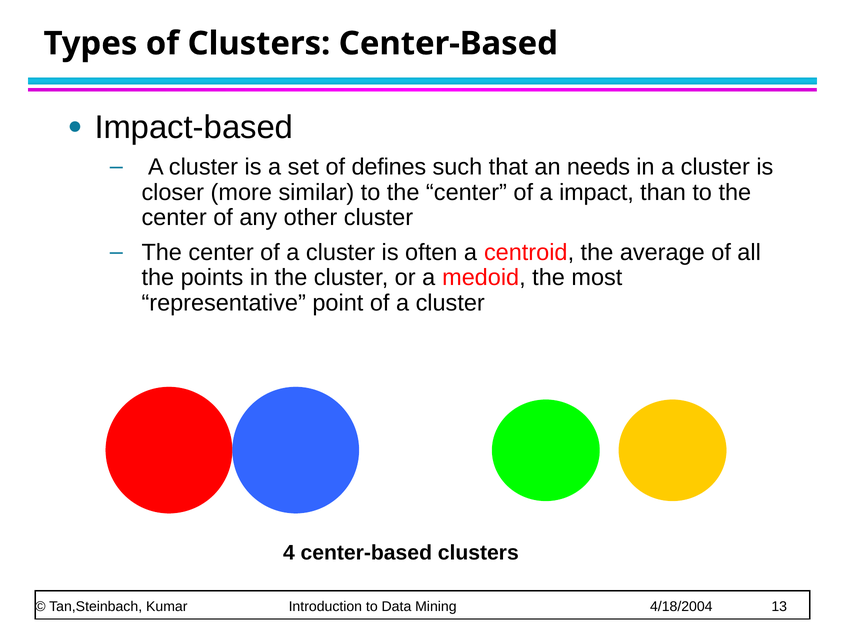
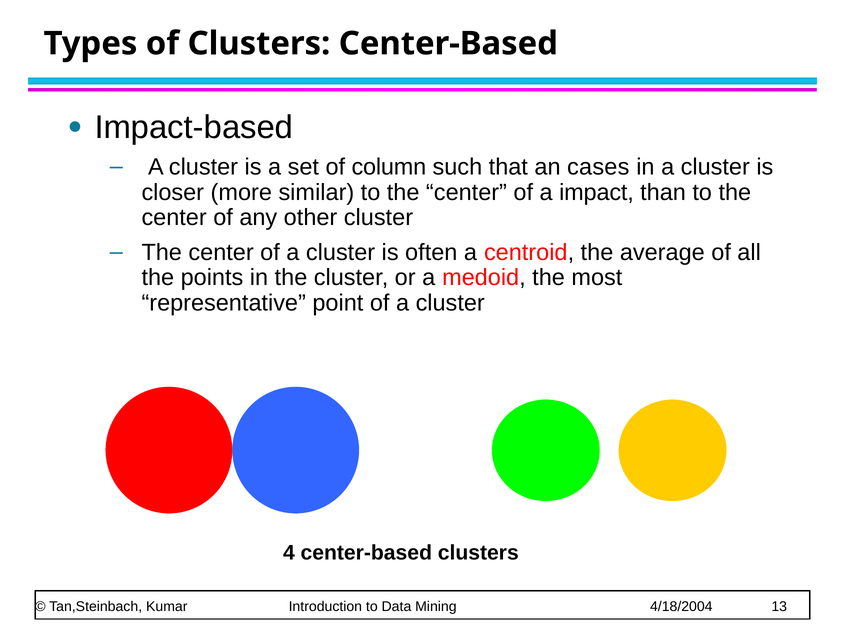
defines: defines -> column
needs: needs -> cases
